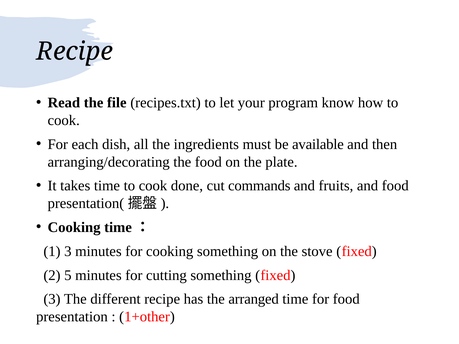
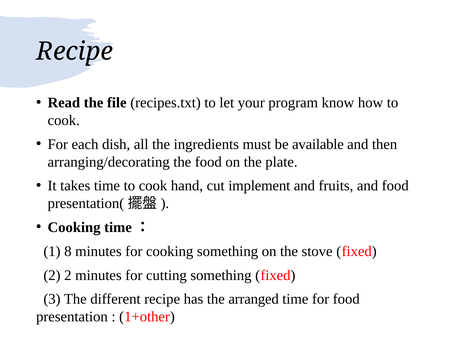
done: done -> hand
commands: commands -> implement
1 3: 3 -> 8
2 5: 5 -> 2
